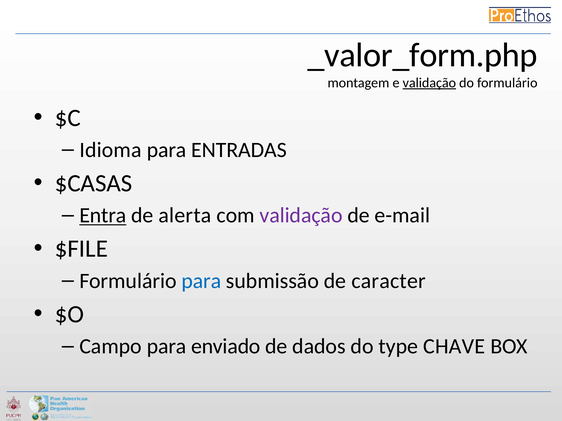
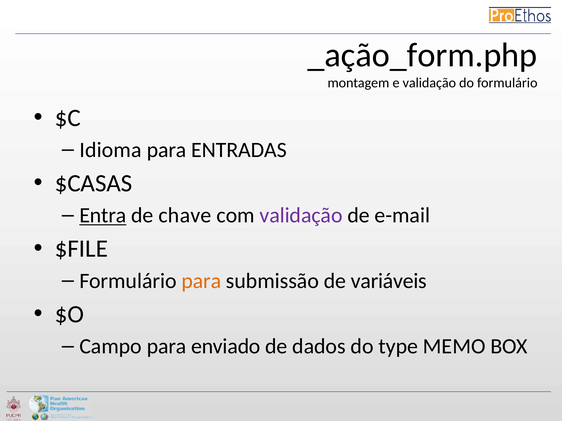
_valor_form.php: _valor_form.php -> _ação_form.php
validação at (429, 83) underline: present -> none
alerta: alerta -> chave
para at (201, 281) colour: blue -> orange
caracter: caracter -> variáveis
CHAVE: CHAVE -> MEMO
